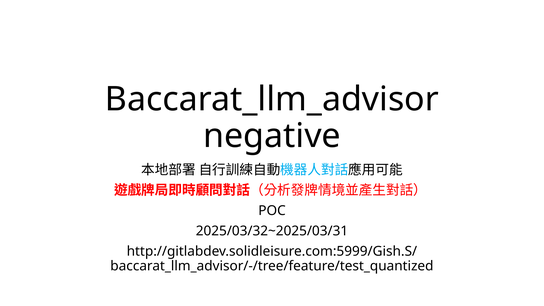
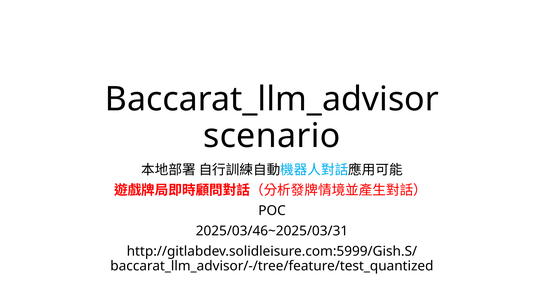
negative: negative -> scenario
2025/03/32~2025/03/31: 2025/03/32~2025/03/31 -> 2025/03/46~2025/03/31
